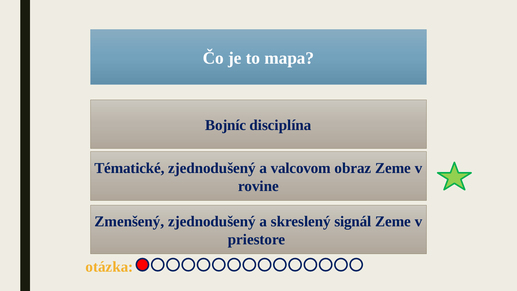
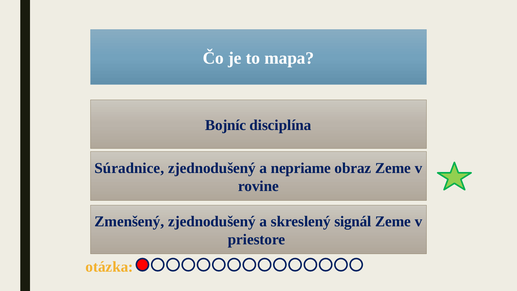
Tématické: Tématické -> Súradnice
valcovom: valcovom -> nepriame
